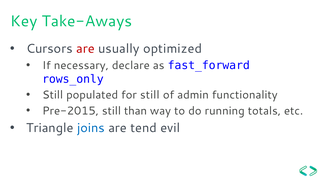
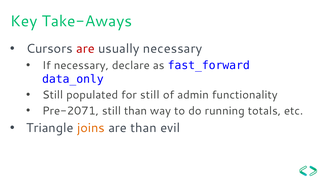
usually optimized: optimized -> necessary
rows_only: rows_only -> data_only
Pre-2015: Pre-2015 -> Pre-2071
joins colour: blue -> orange
are tend: tend -> than
